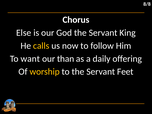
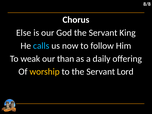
calls colour: yellow -> light blue
want: want -> weak
Feet: Feet -> Lord
